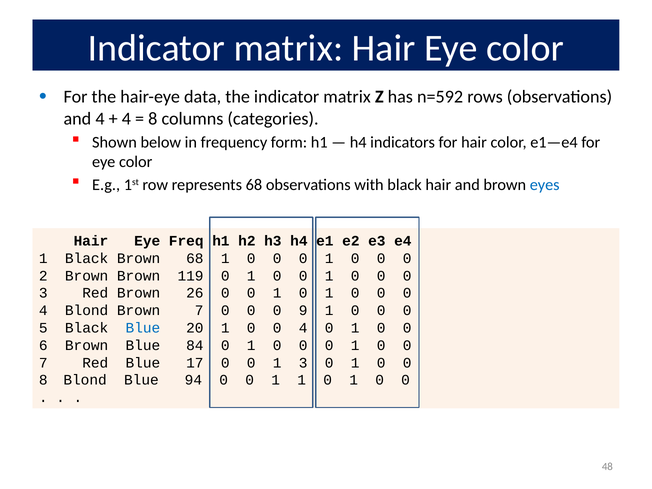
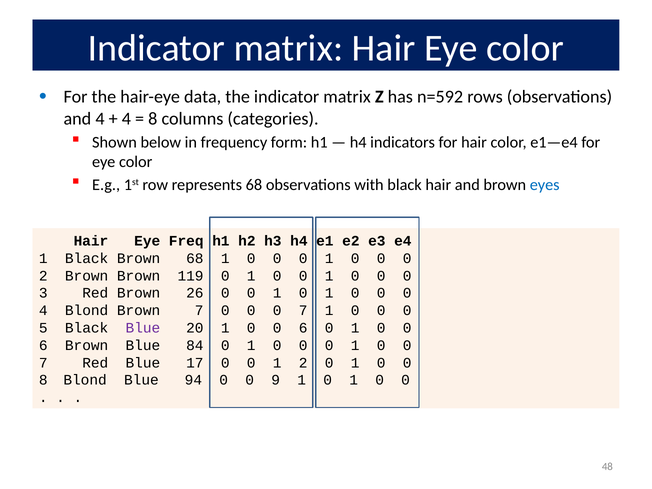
0 0 0 9: 9 -> 7
Blue at (143, 328) colour: blue -> purple
4 at (303, 328): 4 -> 6
1 3: 3 -> 2
94 0 0 1: 1 -> 9
